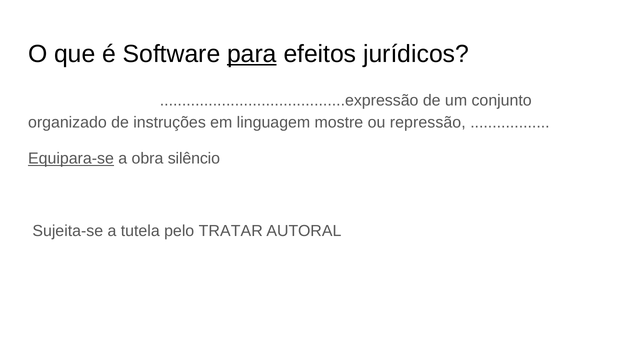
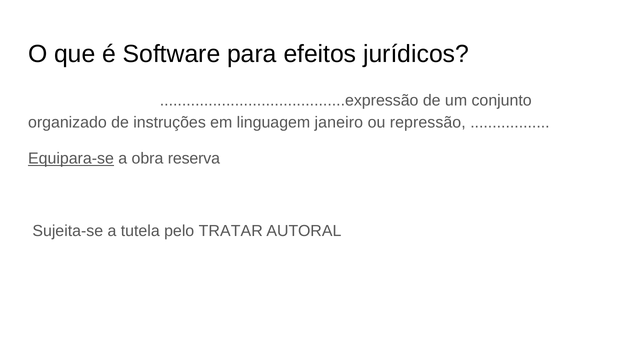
para underline: present -> none
mostre: mostre -> janeiro
silêncio: silêncio -> reserva
